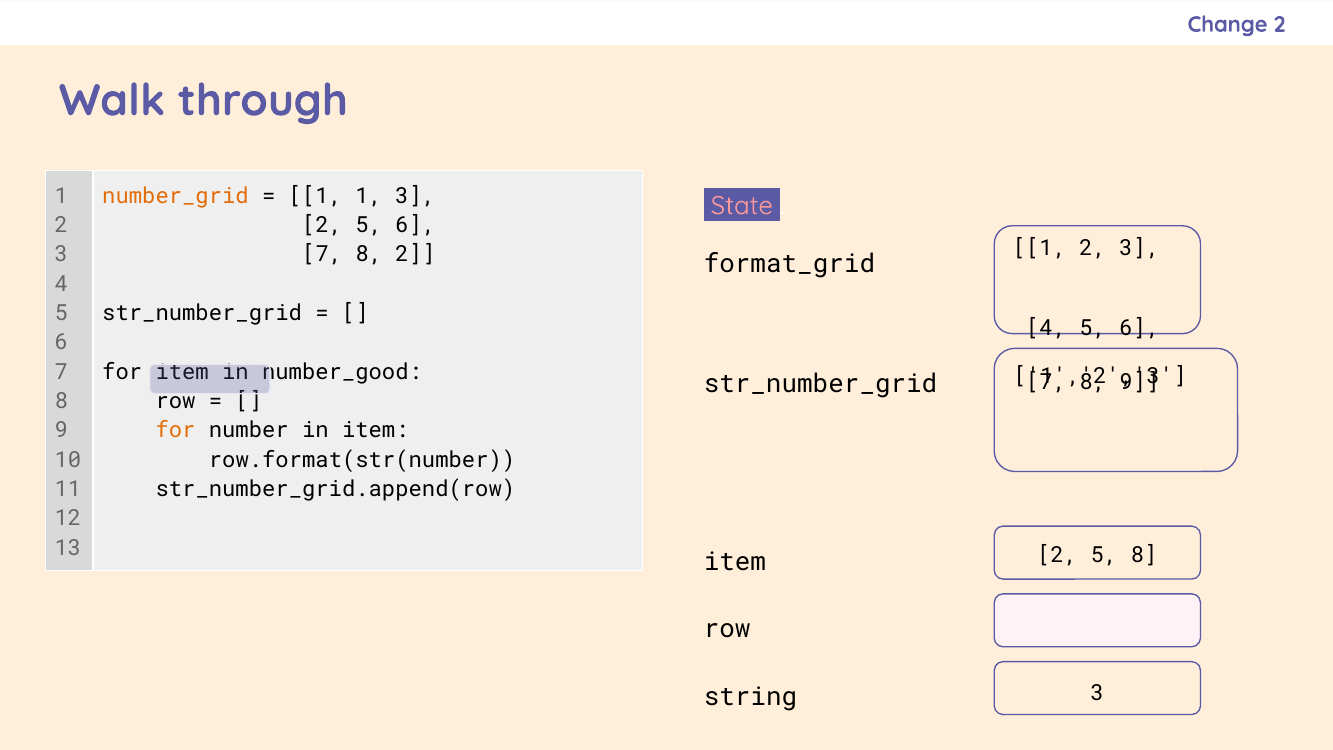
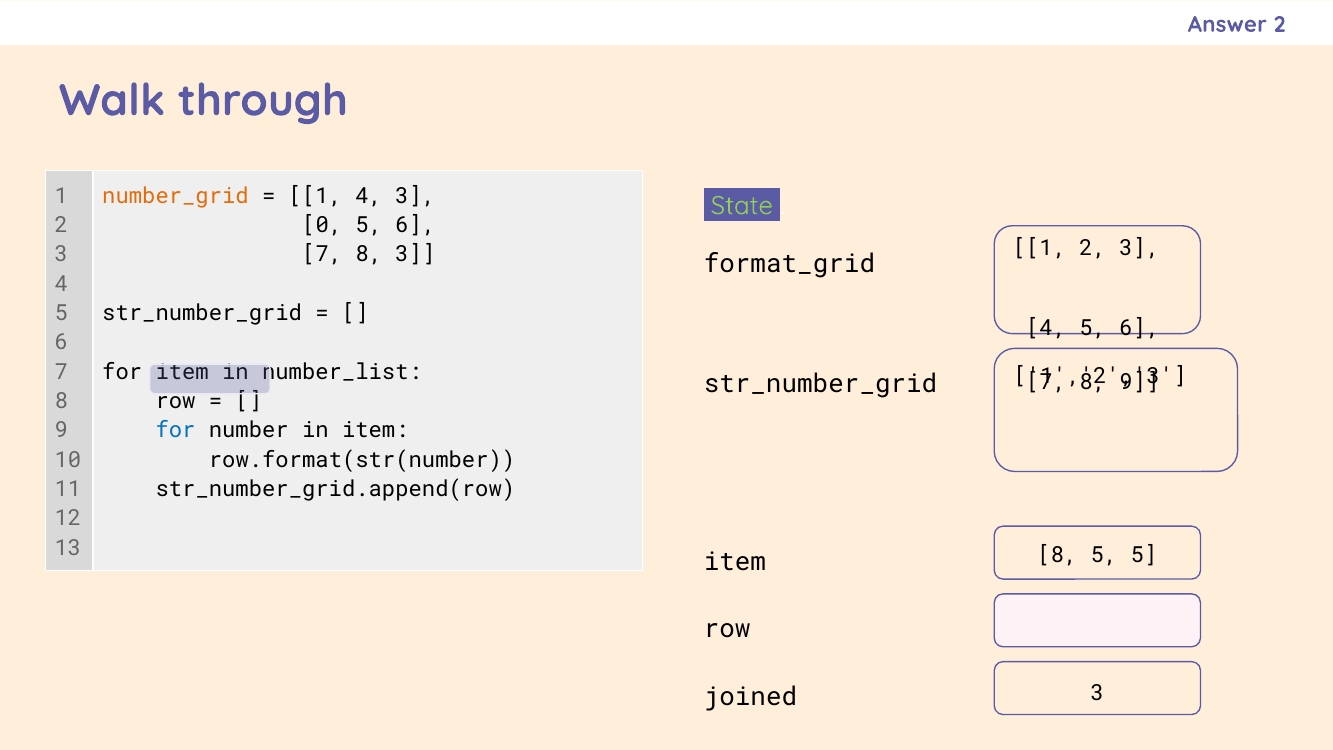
Change: Change -> Answer
1 1: 1 -> 4
State colour: pink -> light green
2 at (322, 225): 2 -> 0
8 2: 2 -> 3
number_good: number_good -> number_list
for at (176, 431) colour: orange -> blue
item 2: 2 -> 8
5 8: 8 -> 5
string: string -> joined
